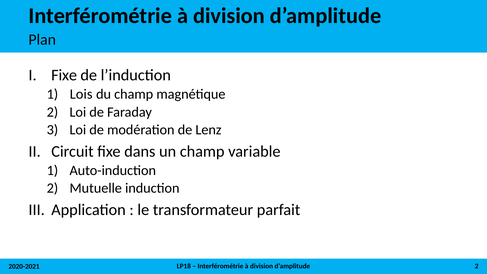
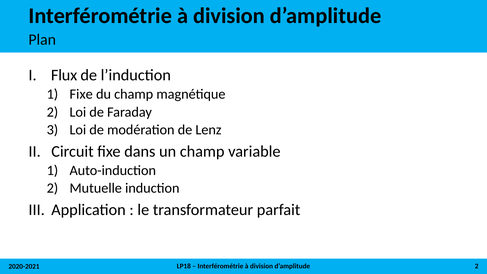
Fixe at (64, 75): Fixe -> Flux
Lois at (81, 94): Lois -> Fixe
